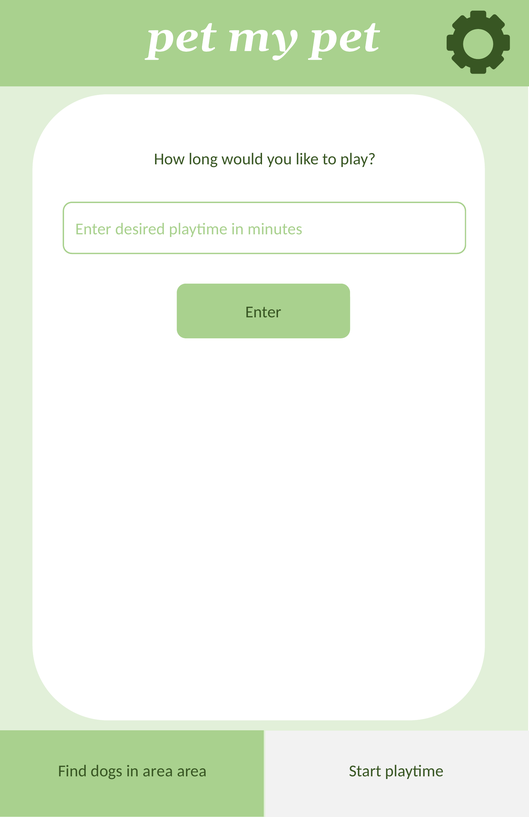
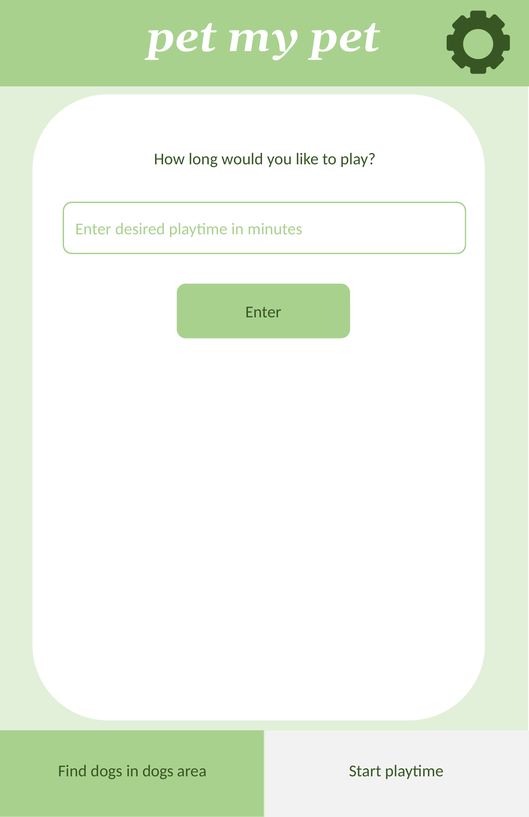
in area: area -> dogs
